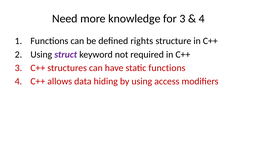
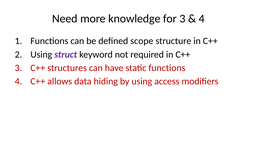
rights: rights -> scope
